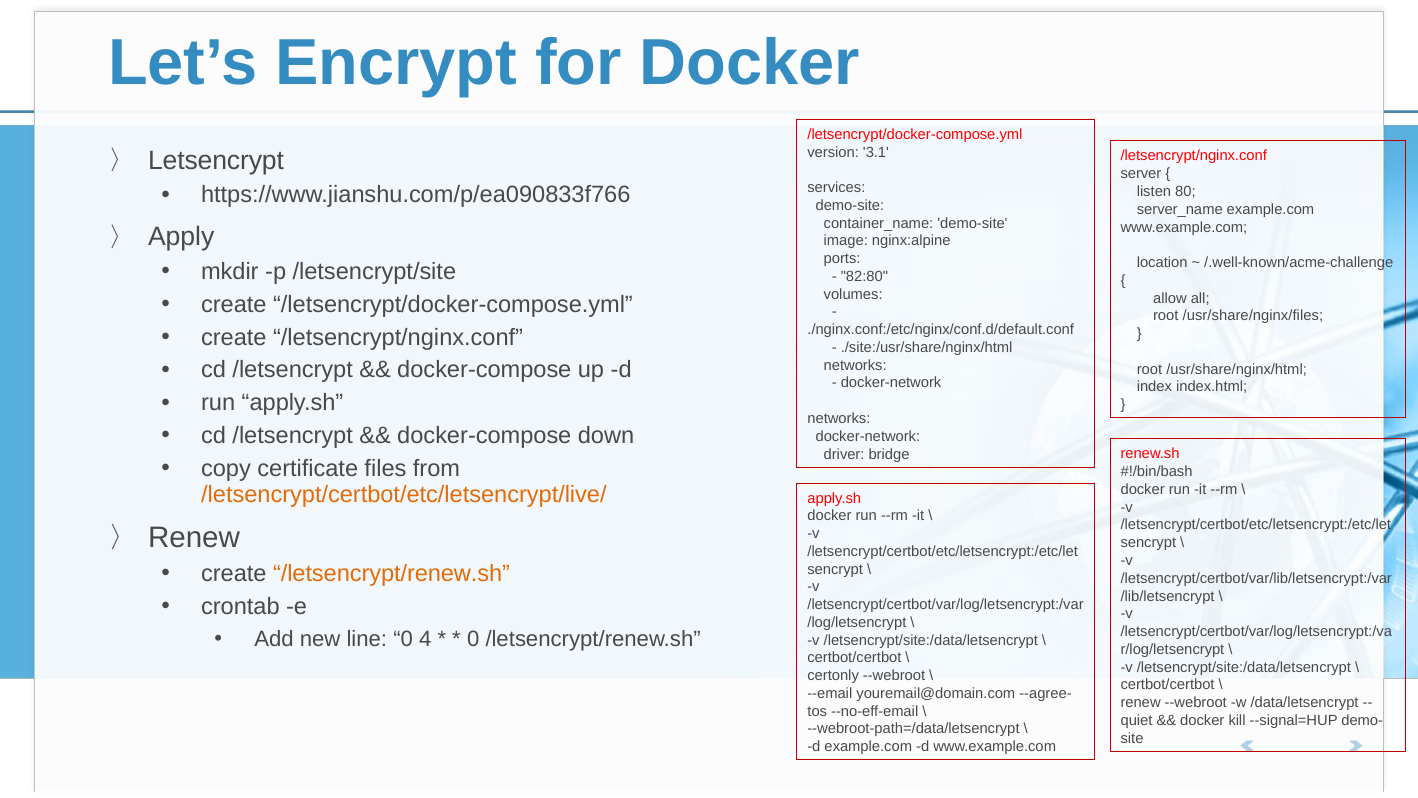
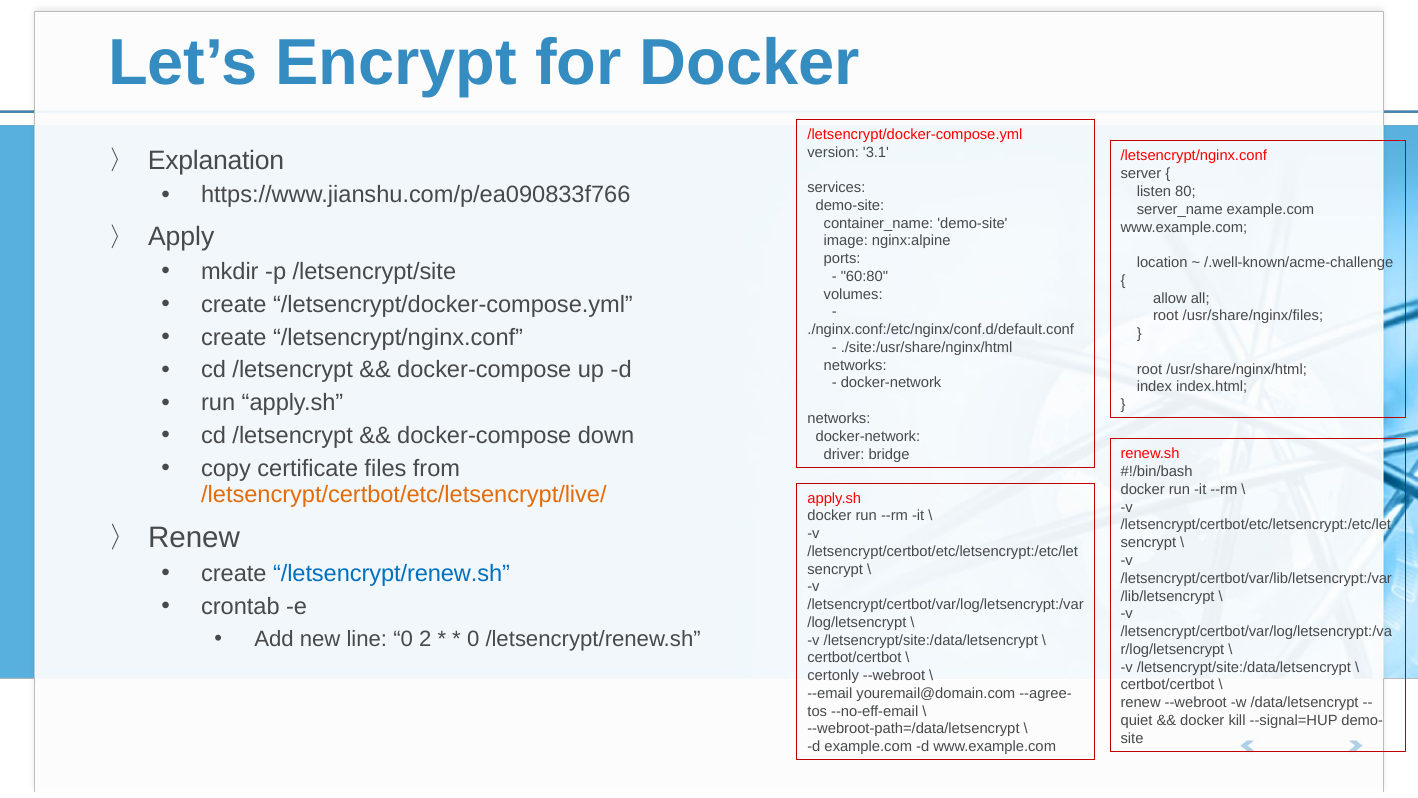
Letsencrypt: Letsencrypt -> Explanation
82:80: 82:80 -> 60:80
/letsencrypt/renew.sh at (392, 574) colour: orange -> blue
4: 4 -> 2
